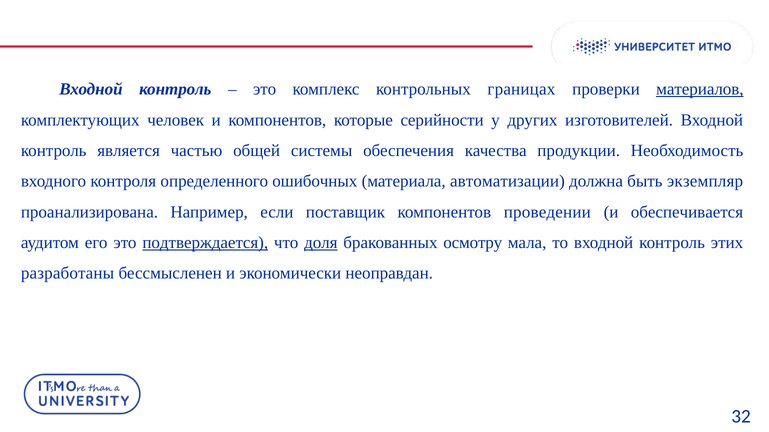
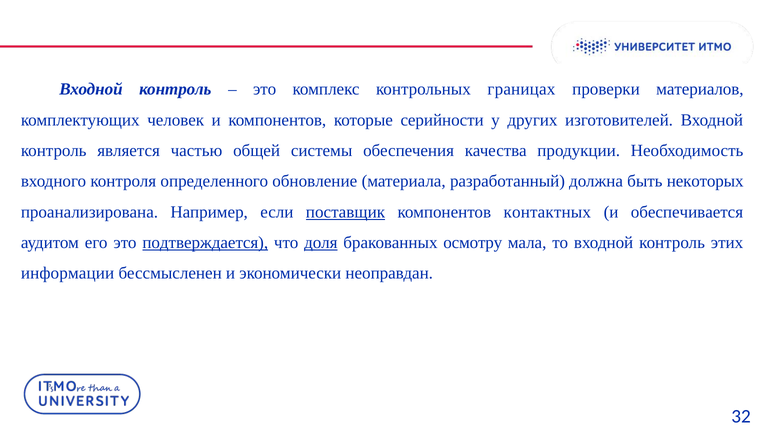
материалов underline: present -> none
ошибочных: ошибочных -> обновление
автоматизации: автоматизации -> разработанный
экземпляр: экземпляр -> некоторых
поставщик underline: none -> present
проведении: проведении -> контактных
разработаны: разработаны -> информации
